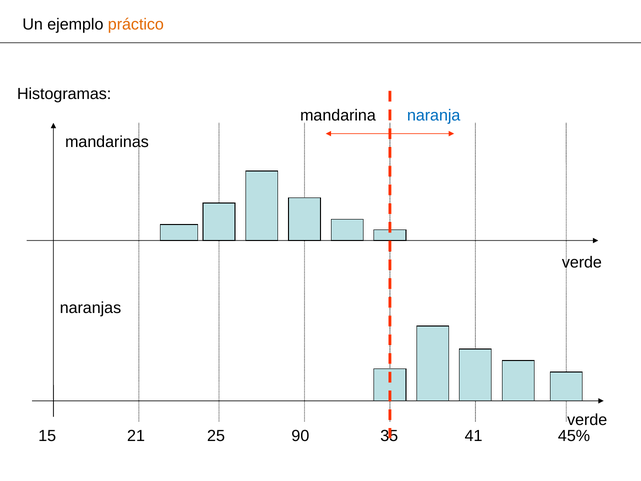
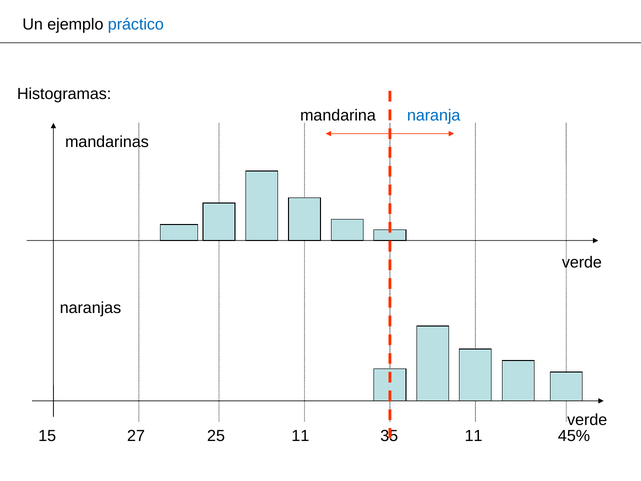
práctico colour: orange -> blue
21: 21 -> 27
25 90: 90 -> 11
41 at (474, 436): 41 -> 11
